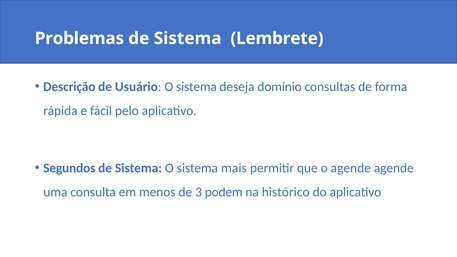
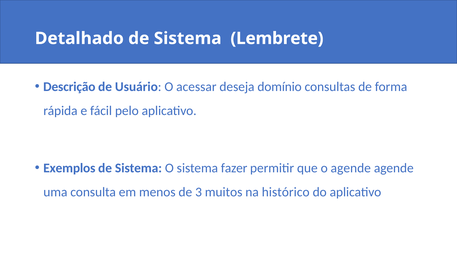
Problemas: Problemas -> Detalhado
Usuário O sistema: sistema -> acessar
Segundos: Segundos -> Exemplos
mais: mais -> fazer
podem: podem -> muitos
